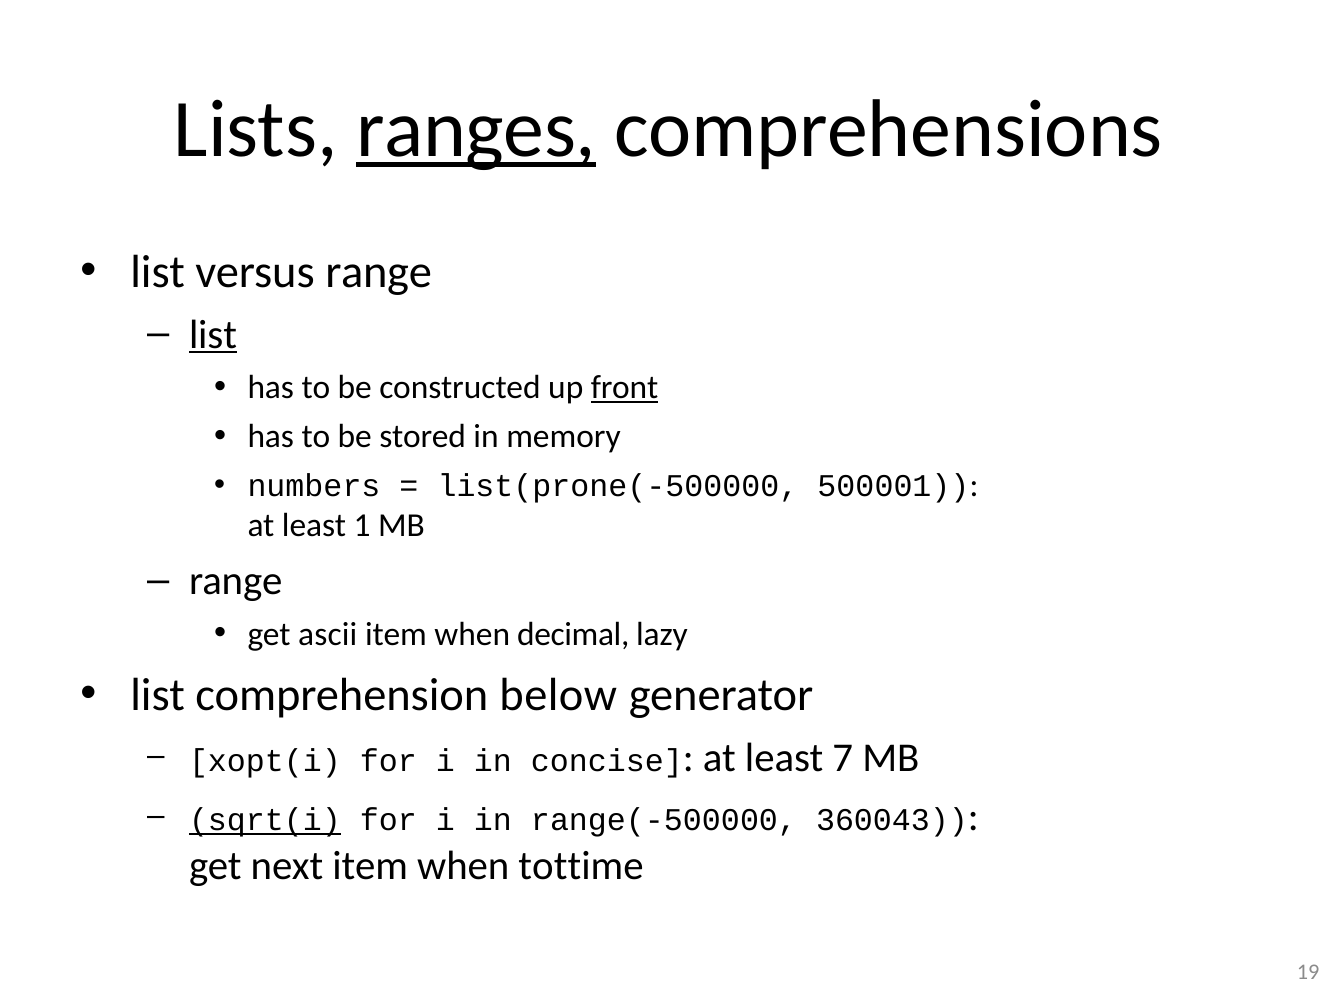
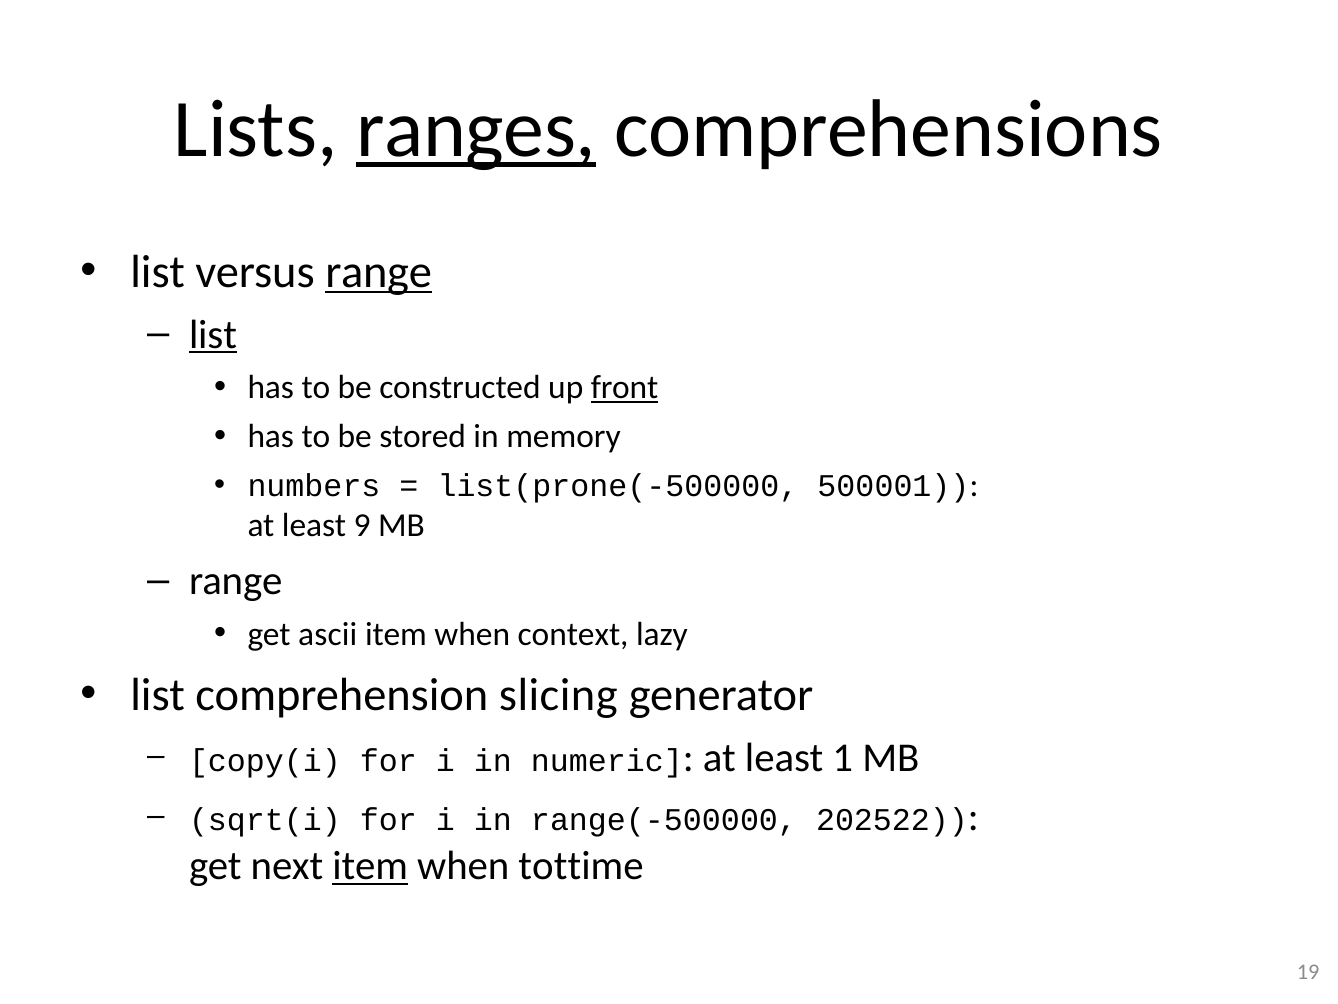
range at (379, 272) underline: none -> present
1: 1 -> 9
decimal: decimal -> context
below: below -> slicing
xopt(i: xopt(i -> copy(i
concise: concise -> numeric
7: 7 -> 1
sqrt(i underline: present -> none
360043: 360043 -> 202522
item at (370, 866) underline: none -> present
